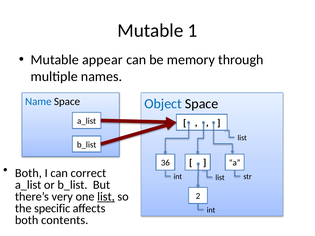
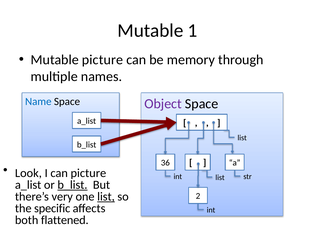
Mutable appear: appear -> picture
Object colour: blue -> purple
Both at (28, 173): Both -> Look
can correct: correct -> picture
b_list at (72, 185) underline: none -> present
contents: contents -> flattened
